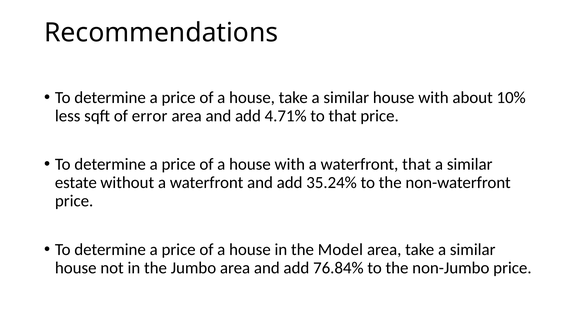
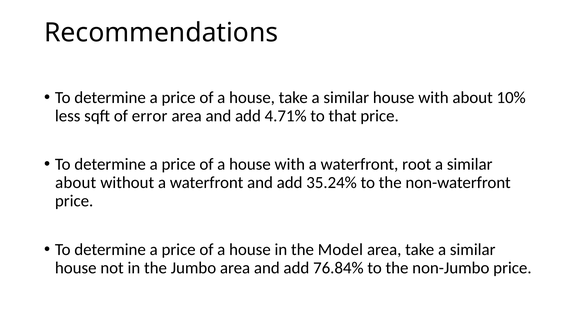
waterfront that: that -> root
estate at (76, 182): estate -> about
